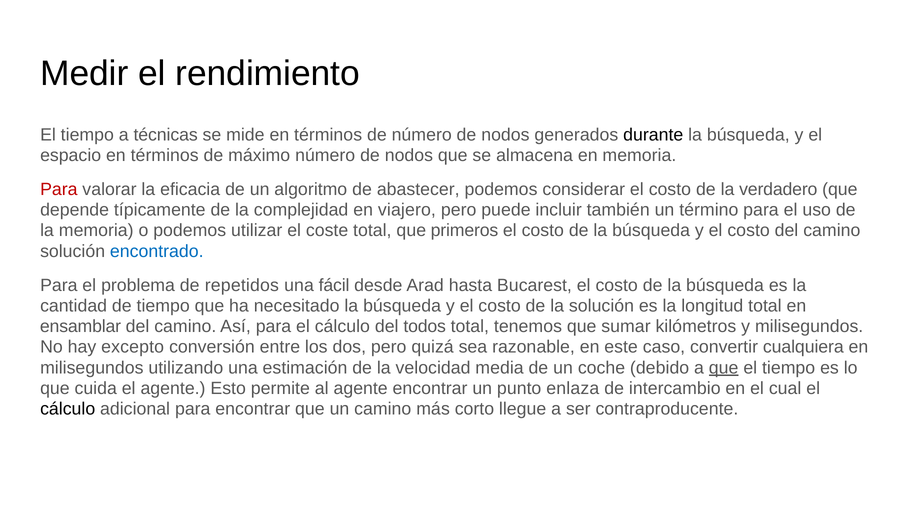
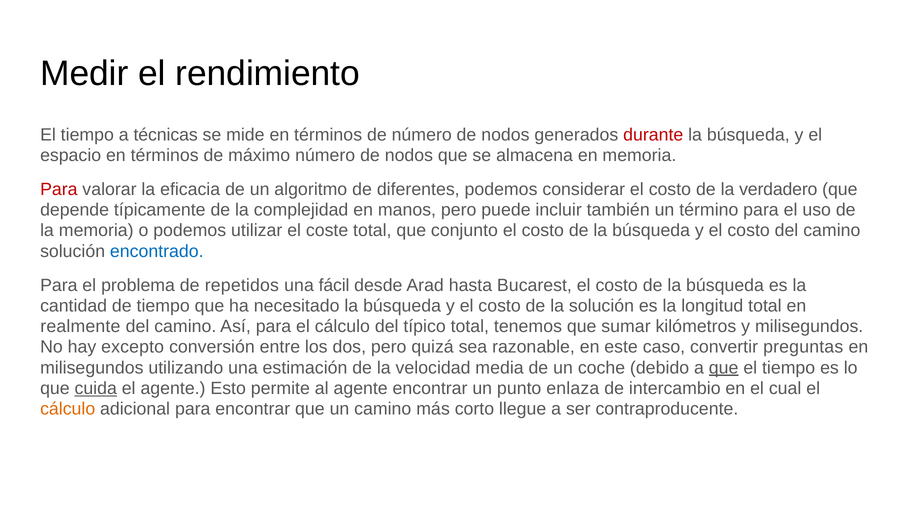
durante colour: black -> red
abastecer: abastecer -> diferentes
viajero: viajero -> manos
primeros: primeros -> conjunto
ensamblar: ensamblar -> realmente
todos: todos -> típico
cualquiera: cualquiera -> preguntas
cuida underline: none -> present
cálculo at (68, 409) colour: black -> orange
